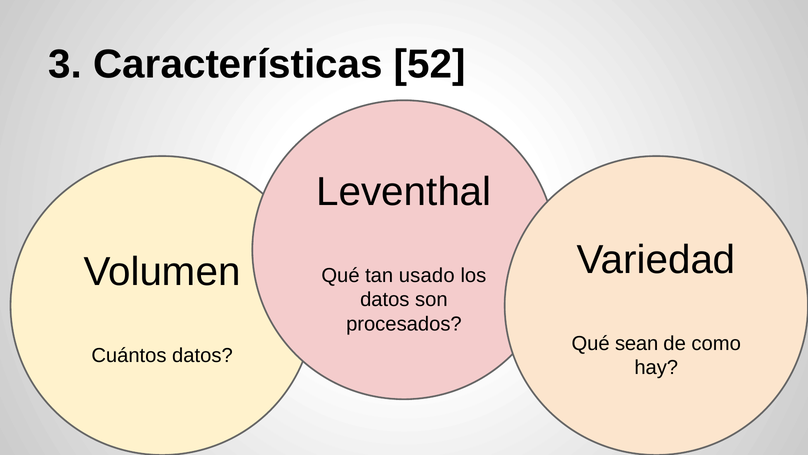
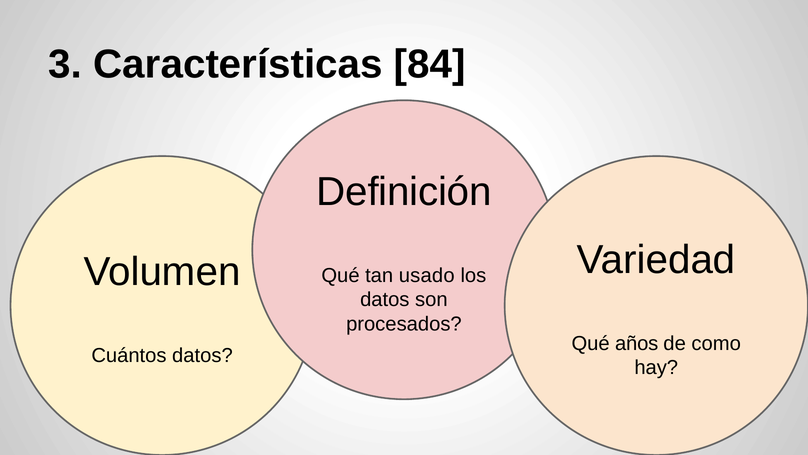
52: 52 -> 84
Leventhal: Leventhal -> Definición
sean: sean -> años
